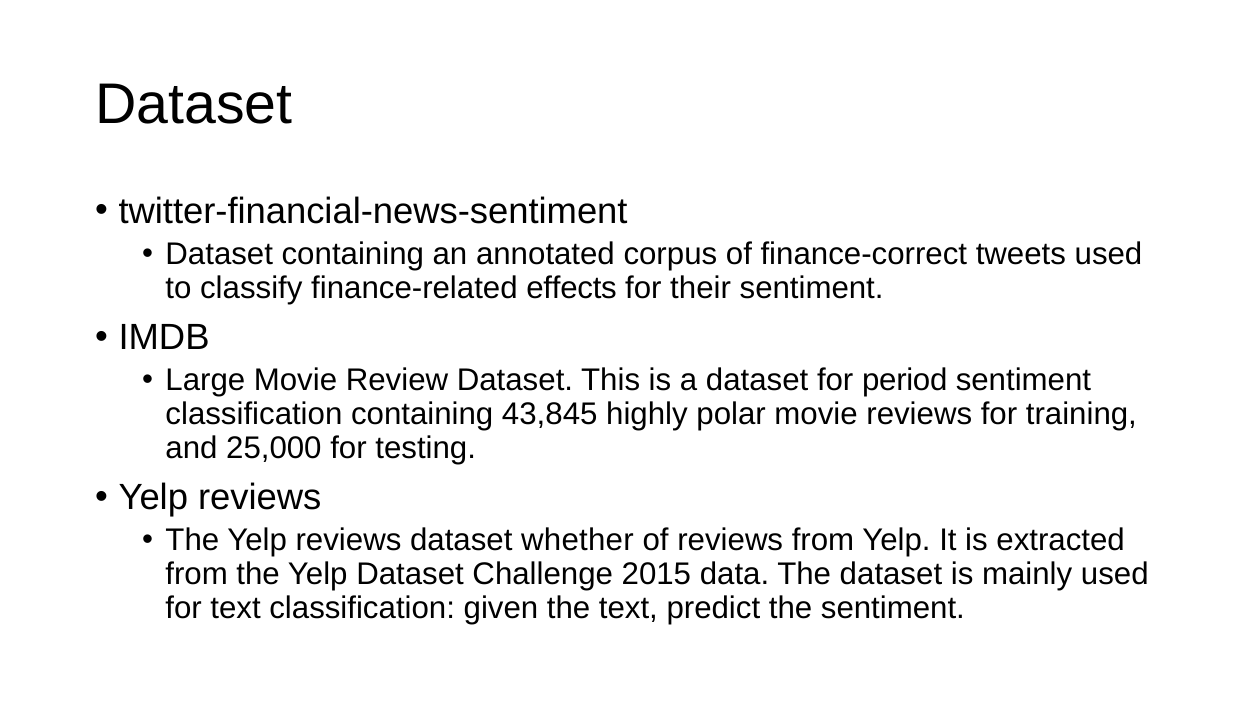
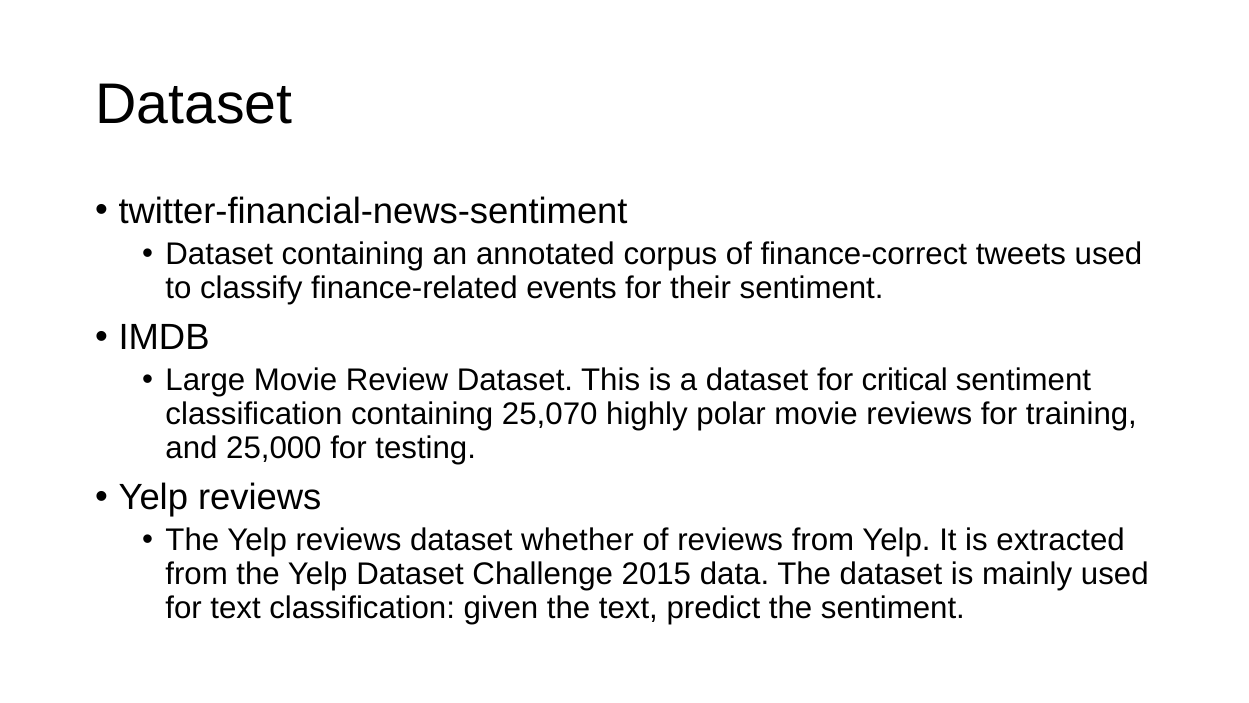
effects: effects -> events
period: period -> critical
43,845: 43,845 -> 25,070
